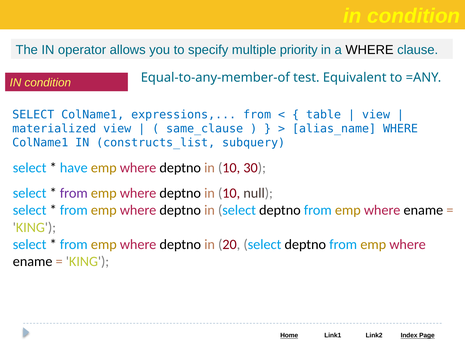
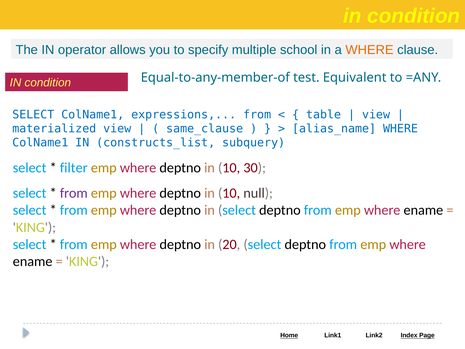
priority: priority -> school
WHERE at (369, 50) colour: black -> orange
have: have -> filter
